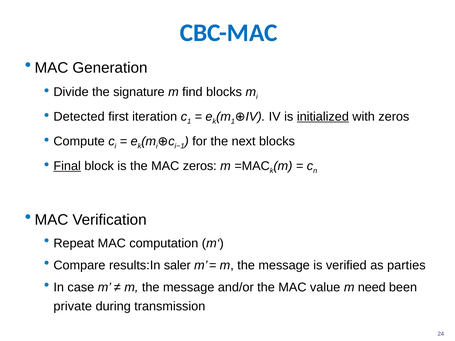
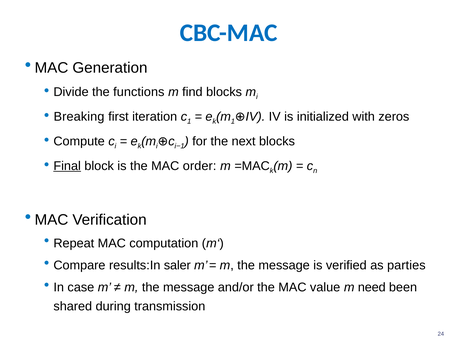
signature: signature -> functions
Detected: Detected -> Breaking
initialized underline: present -> none
MAC zeros: zeros -> order
private: private -> shared
